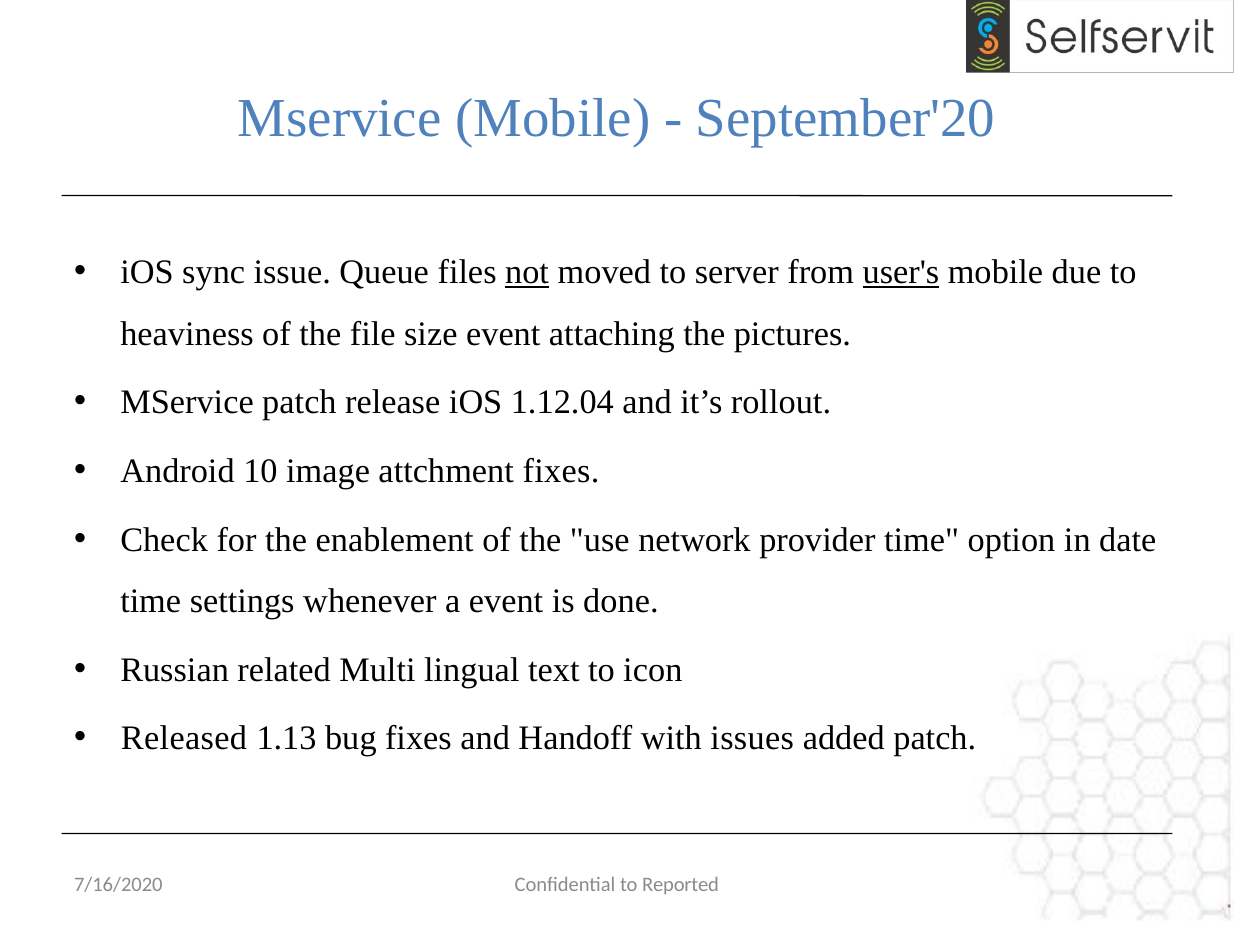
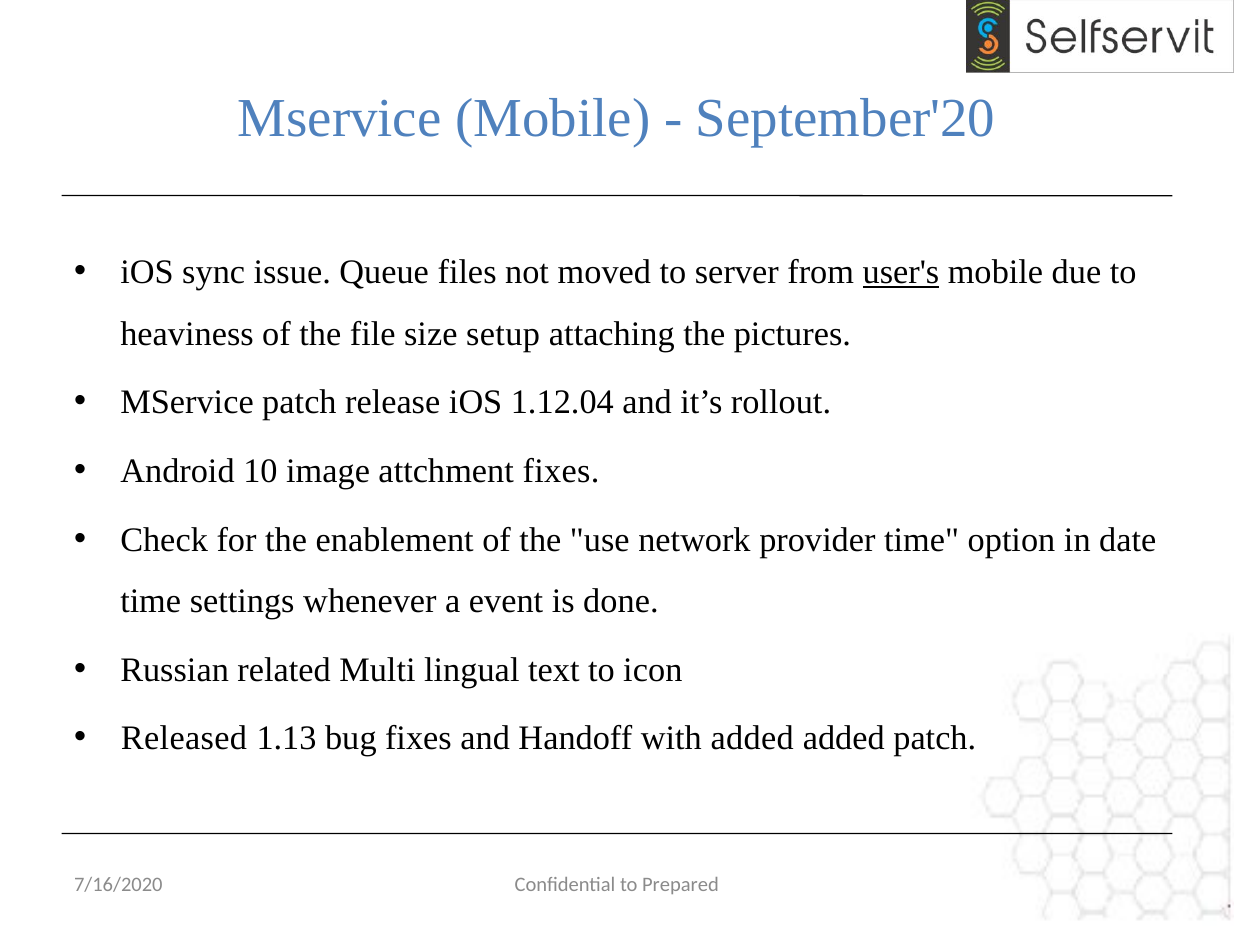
not underline: present -> none
size event: event -> setup
with issues: issues -> added
Reported: Reported -> Prepared
